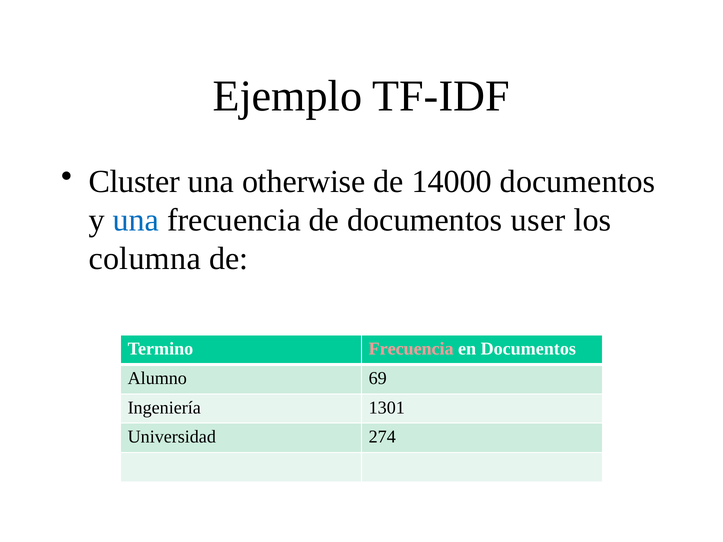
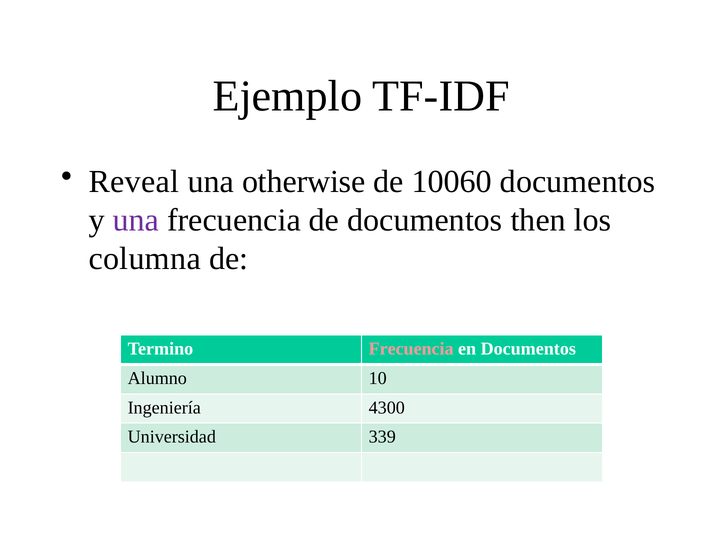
Cluster: Cluster -> Reveal
14000: 14000 -> 10060
una at (136, 220) colour: blue -> purple
user: user -> then
69: 69 -> 10
1301: 1301 -> 4300
274: 274 -> 339
